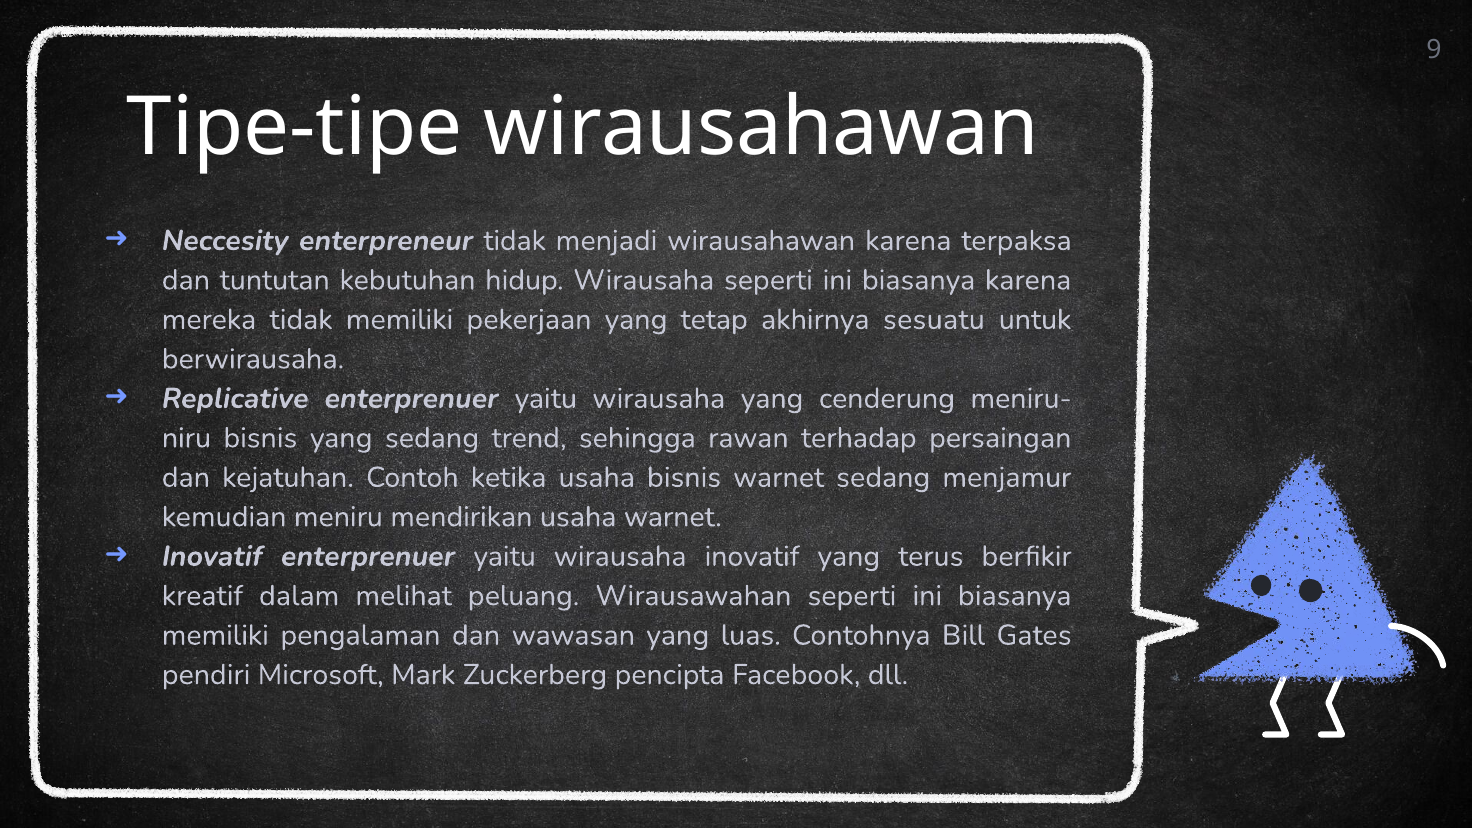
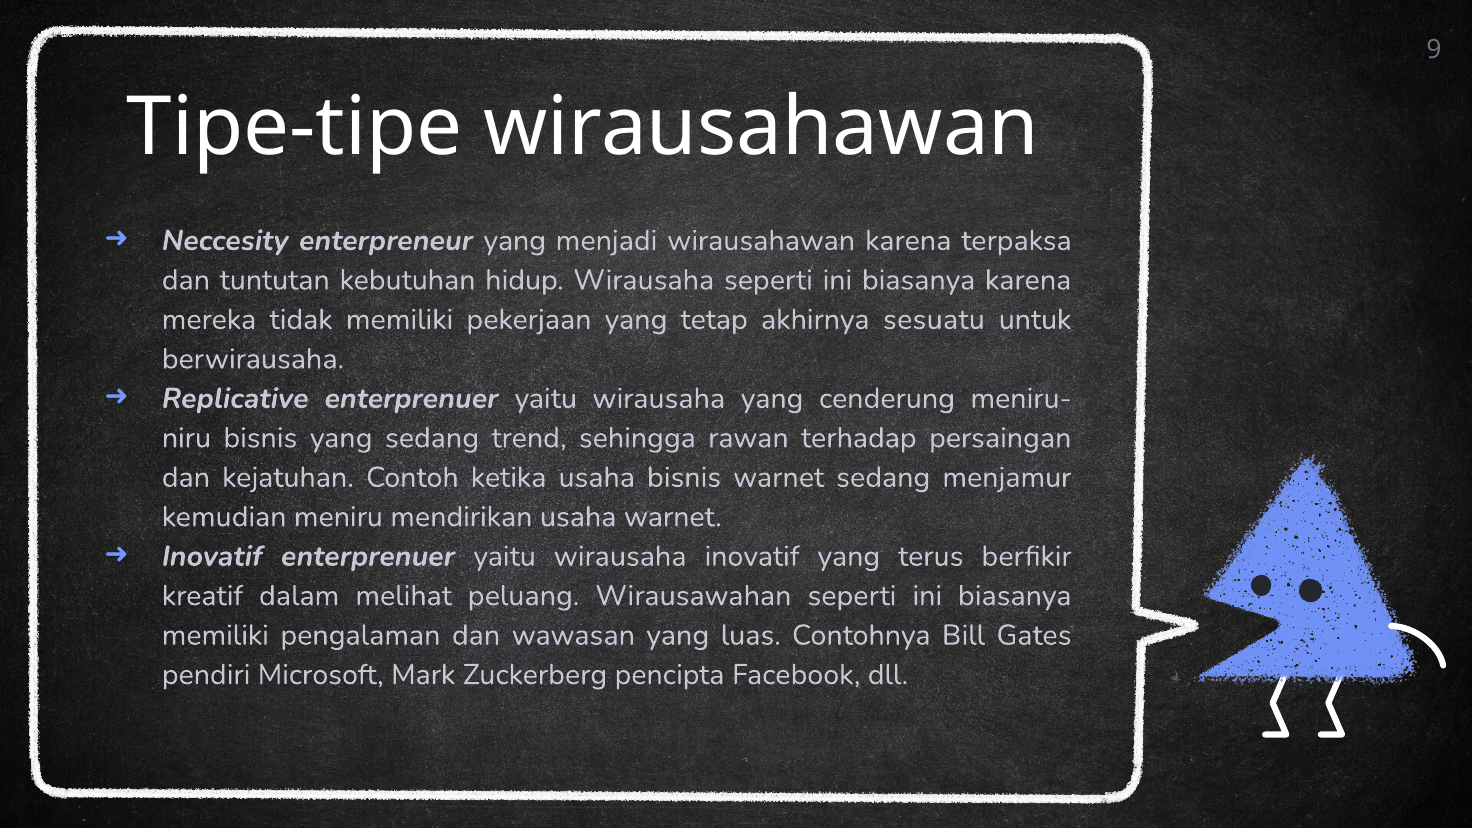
enterpreneur tidak: tidak -> yang
